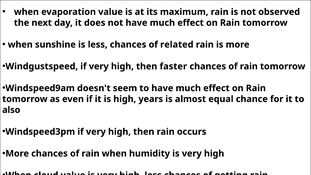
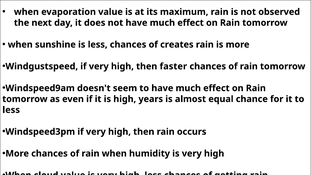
related: related -> creates
also at (11, 110): also -> less
